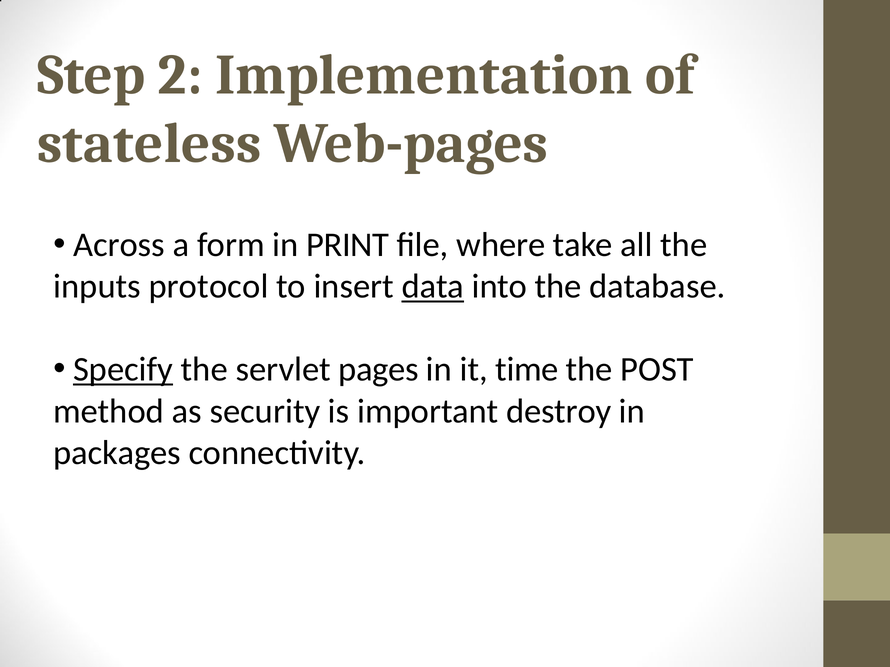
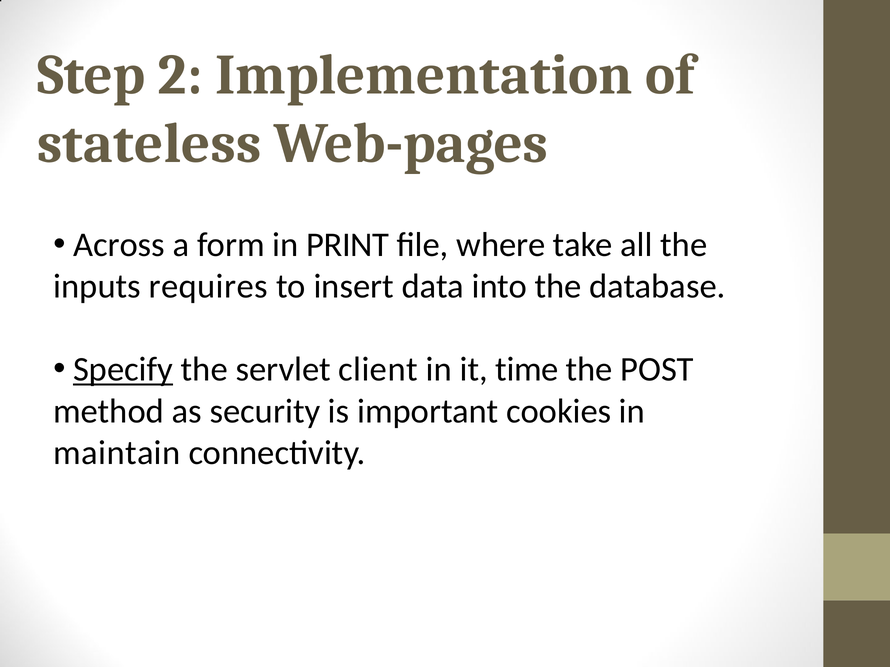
protocol: protocol -> requires
data underline: present -> none
pages: pages -> client
destroy: destroy -> cookies
packages: packages -> maintain
